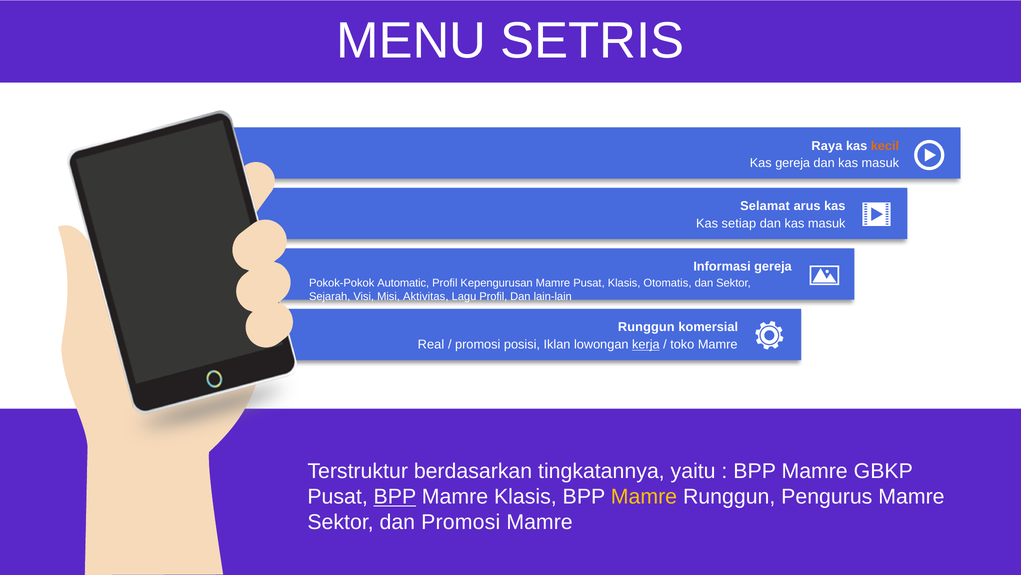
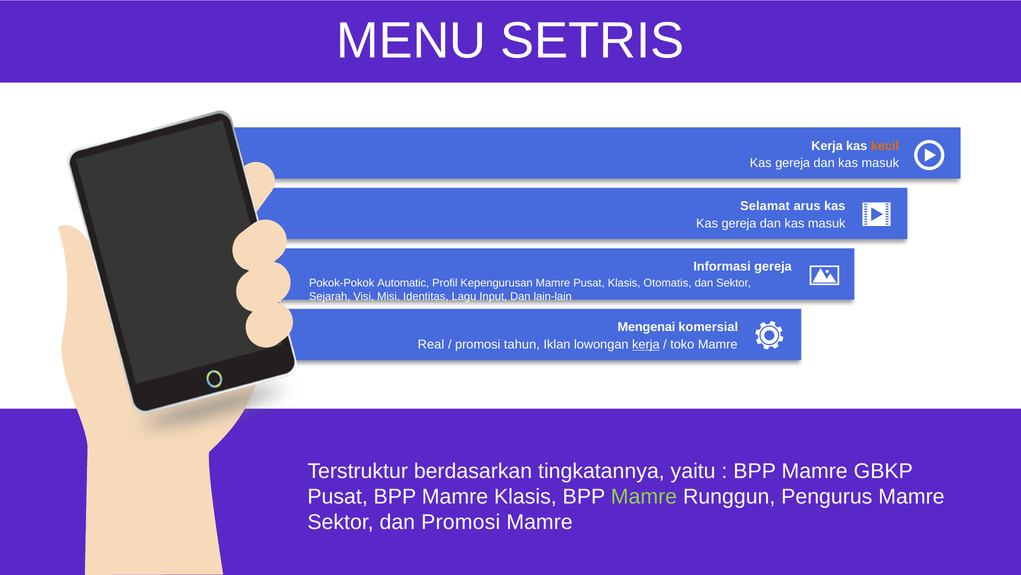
Raya at (827, 146): Raya -> Kerja
setiap at (739, 223): setiap -> gereja
Aktivitas: Aktivitas -> Identitas
Lagu Profil: Profil -> Input
Runggun at (646, 327): Runggun -> Mengenai
posisi: posisi -> tahun
BPP at (395, 496) underline: present -> none
Mamre at (644, 496) colour: yellow -> light green
